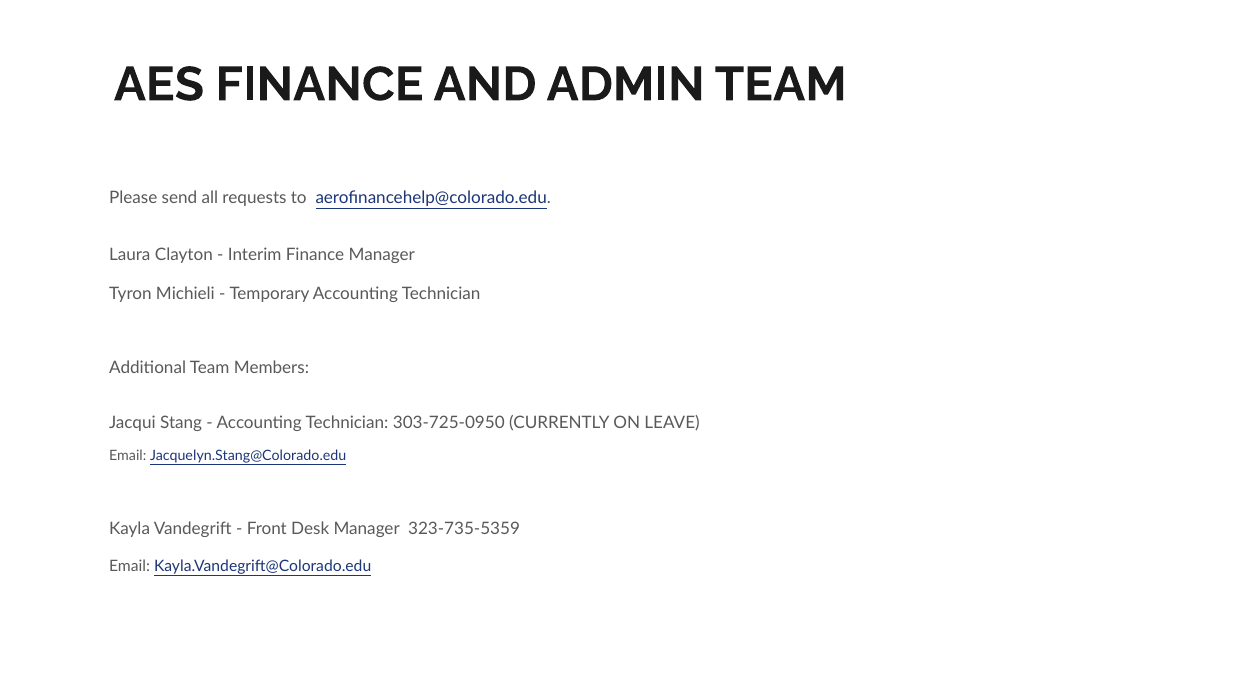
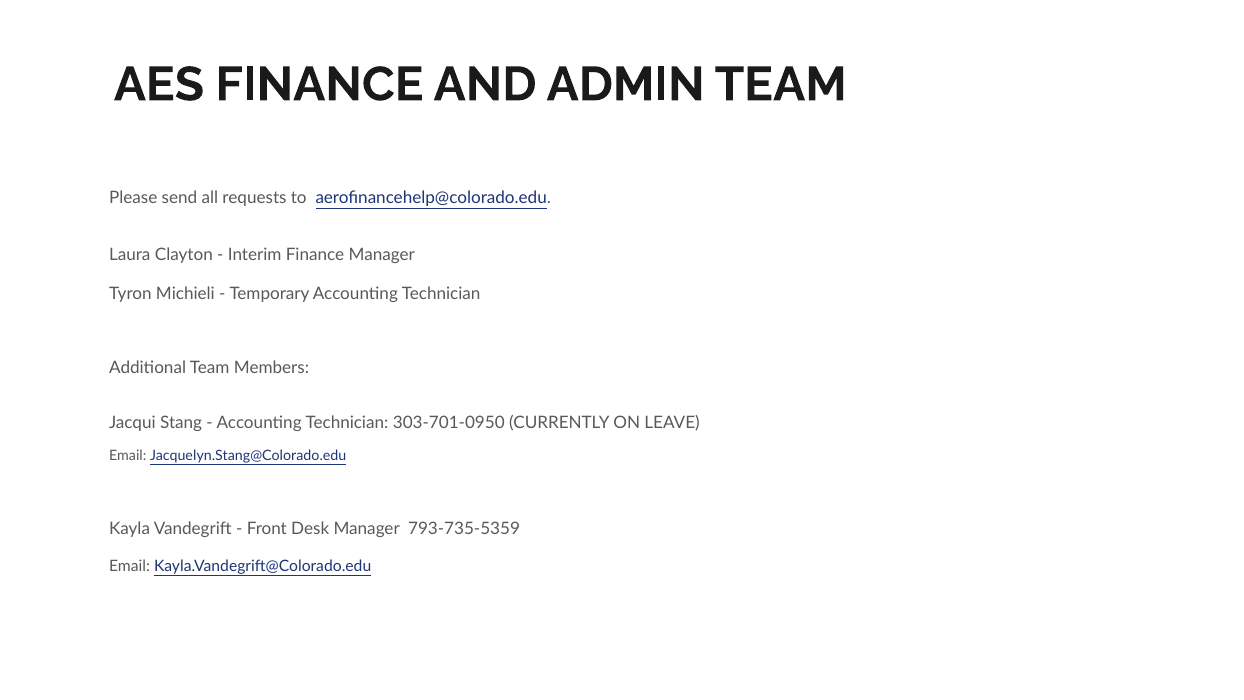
303-725-0950: 303-725-0950 -> 303-701-0950
323-735-5359: 323-735-5359 -> 793-735-5359
